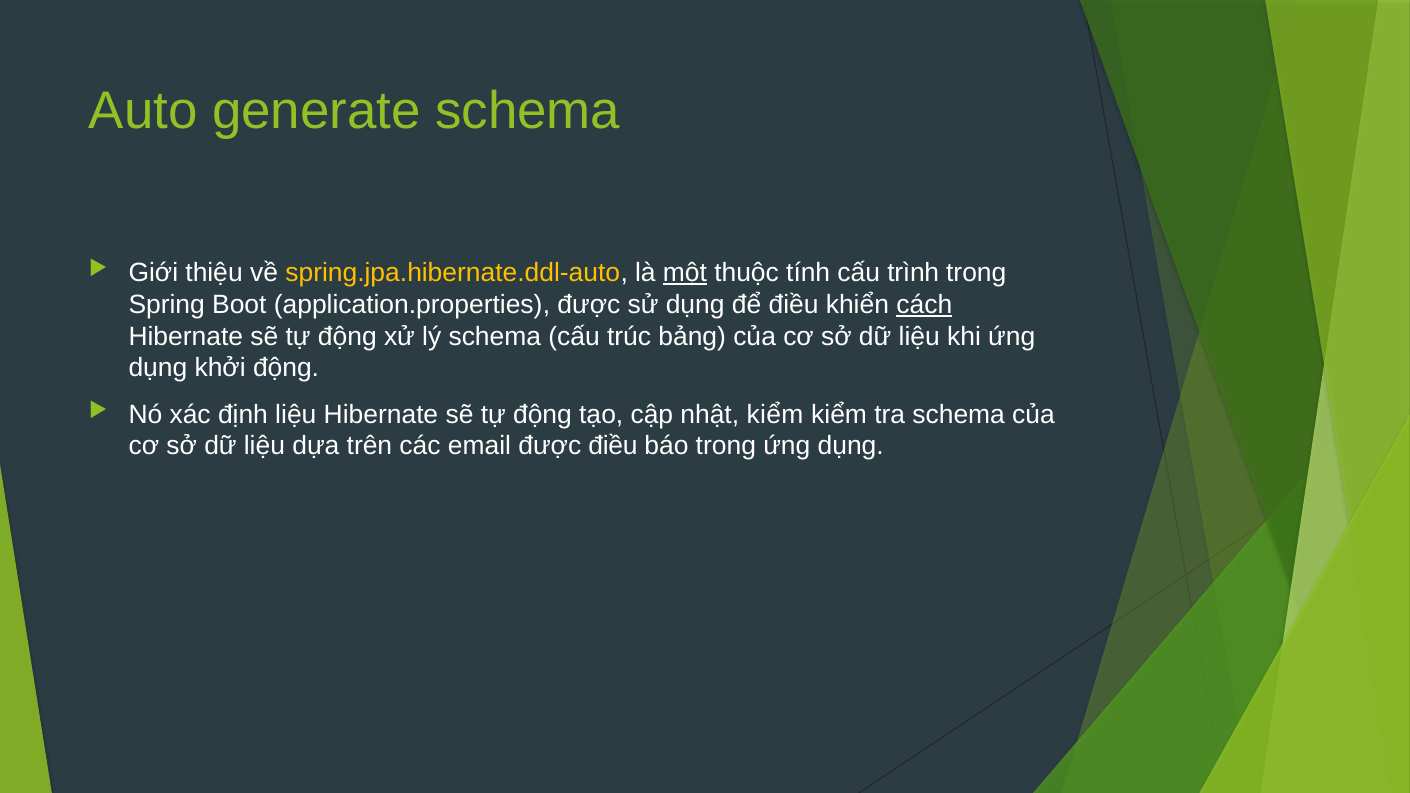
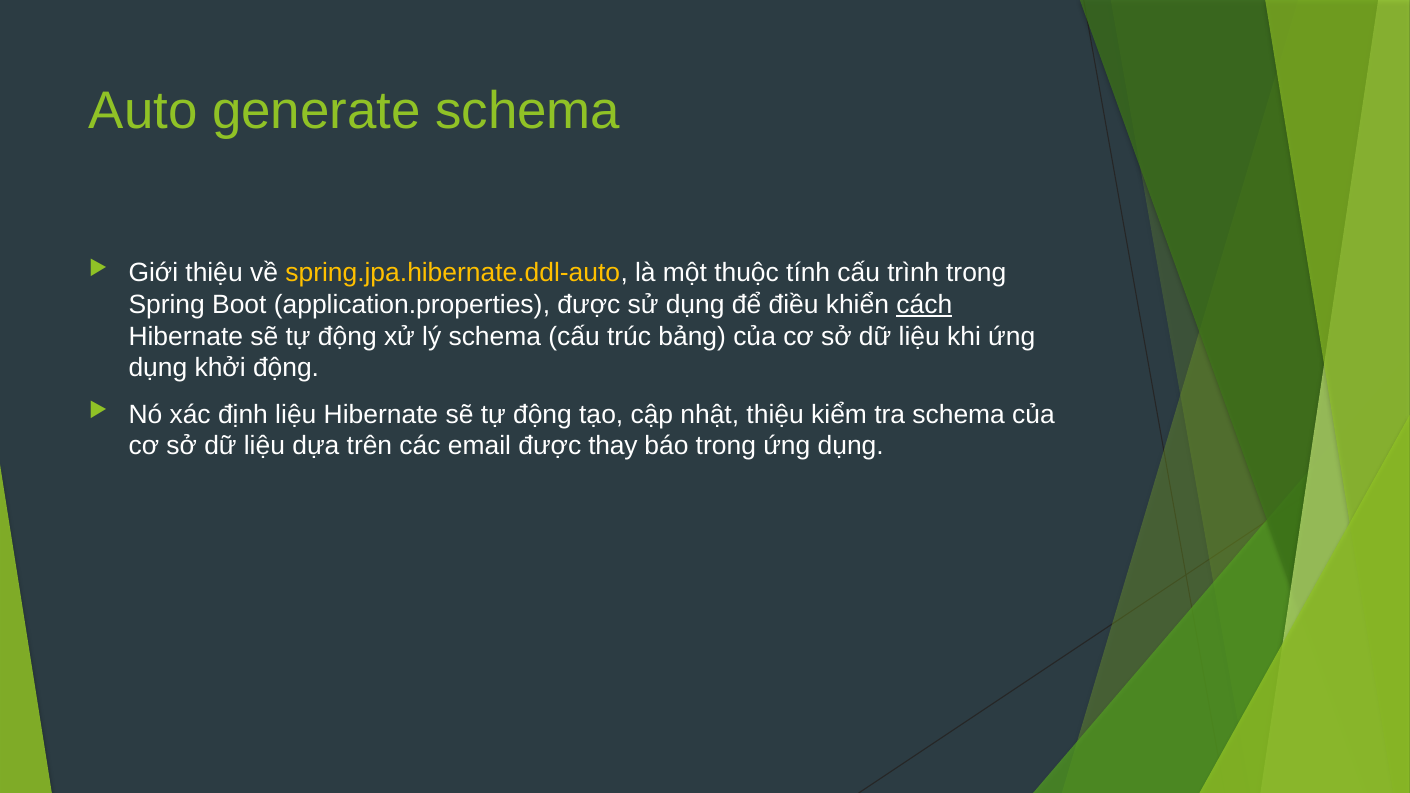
một underline: present -> none
nhật kiểm: kiểm -> thiệu
được điều: điều -> thay
